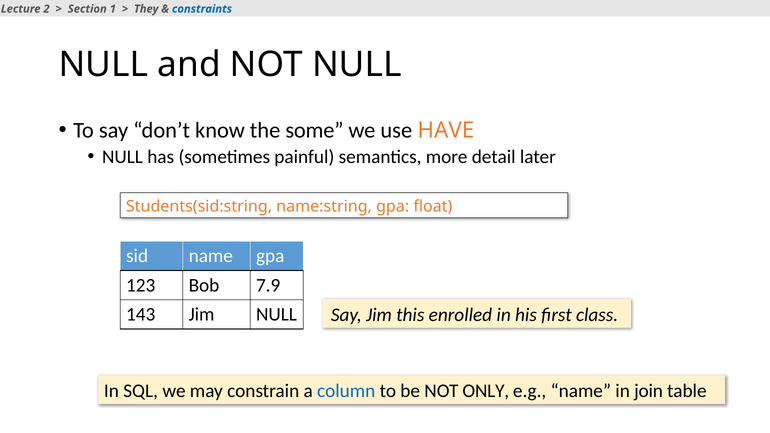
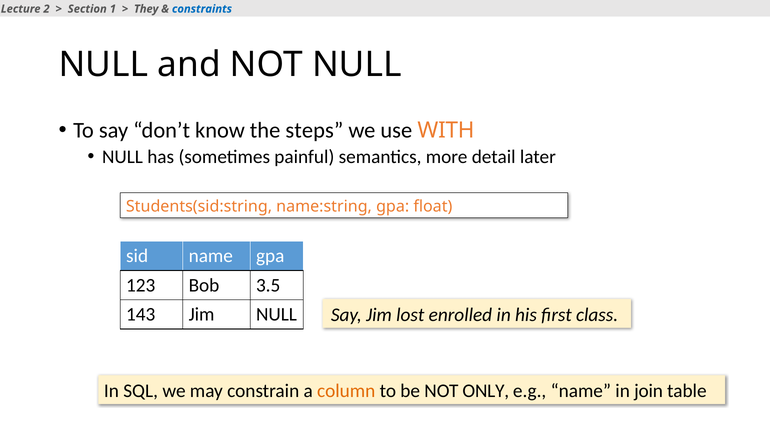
some: some -> steps
HAVE: HAVE -> WITH
7.9: 7.9 -> 3.5
this: this -> lost
column colour: blue -> orange
